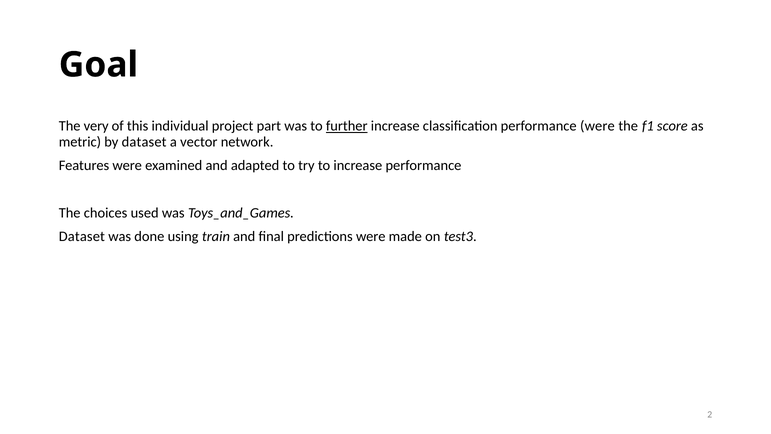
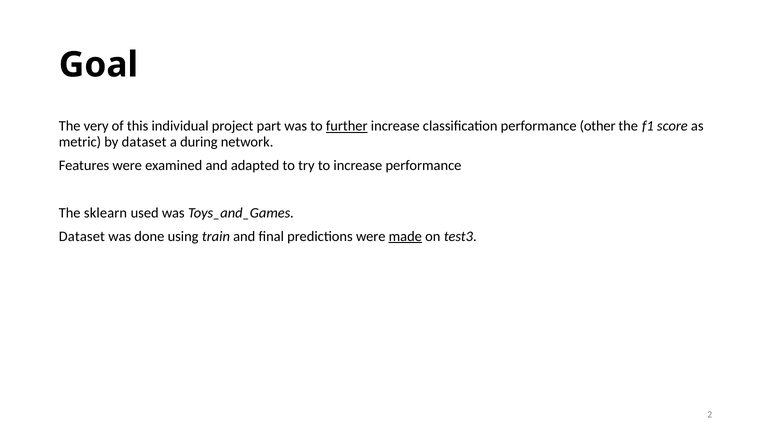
performance were: were -> other
vector: vector -> during
choices: choices -> sklearn
made underline: none -> present
